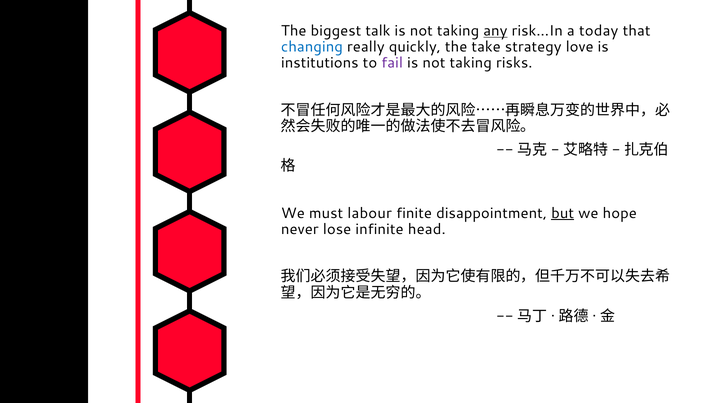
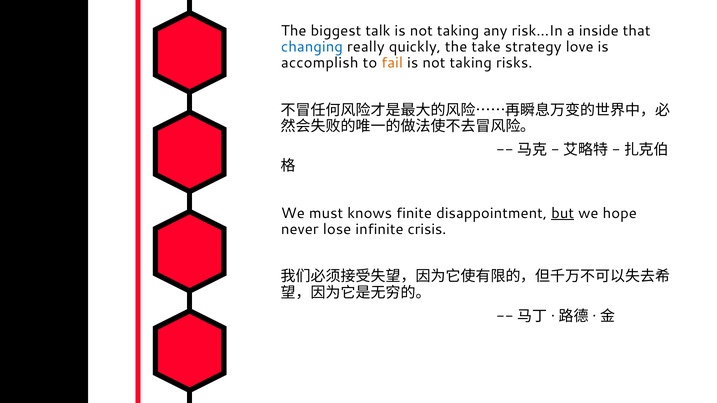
any underline: present -> none
today: today -> inside
institutions: institutions -> accomplish
fail colour: purple -> orange
labour: labour -> knows
head: head -> crisis
